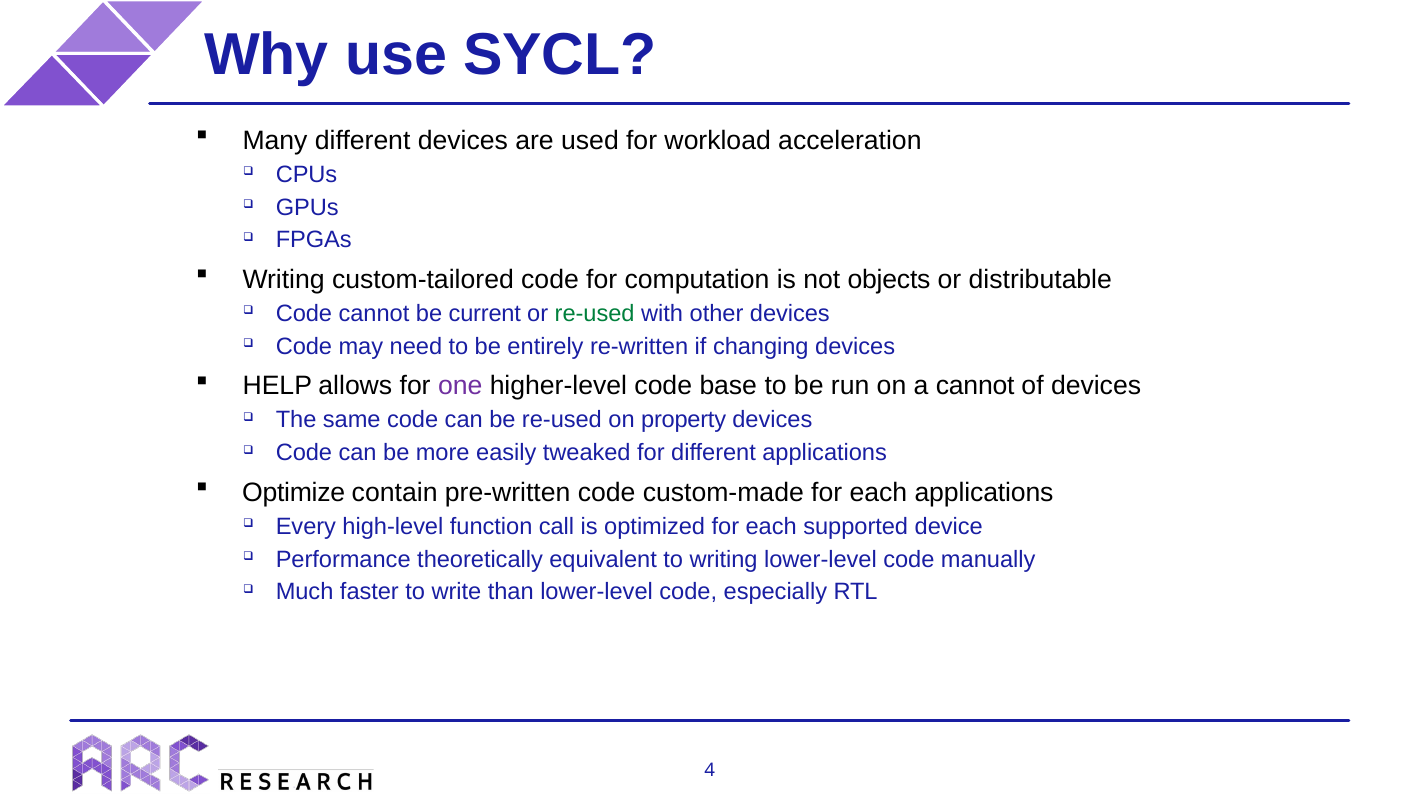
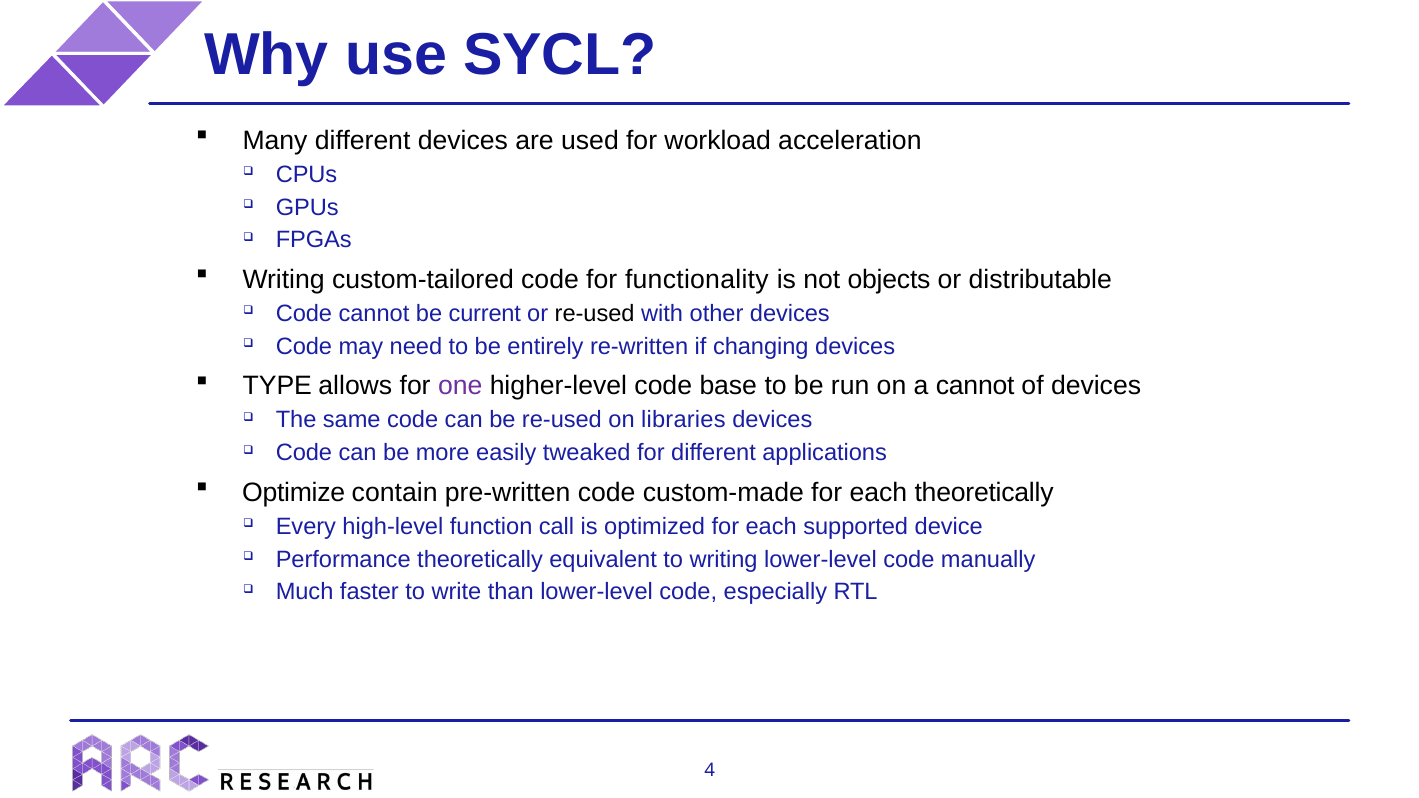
computation: computation -> functionality
re-used at (595, 314) colour: green -> black
HELP: HELP -> TYPE
property: property -> libraries
each applications: applications -> theoretically
